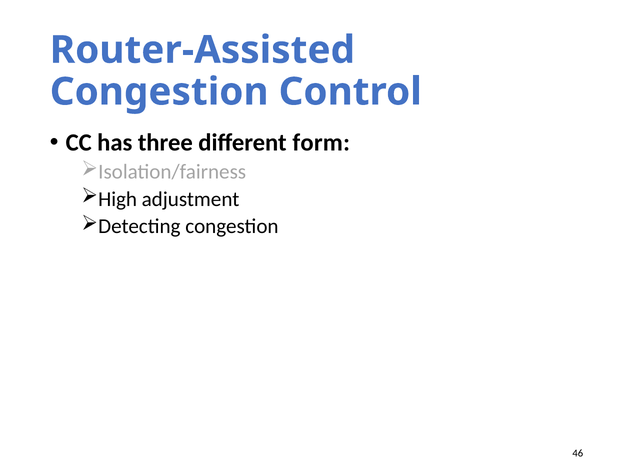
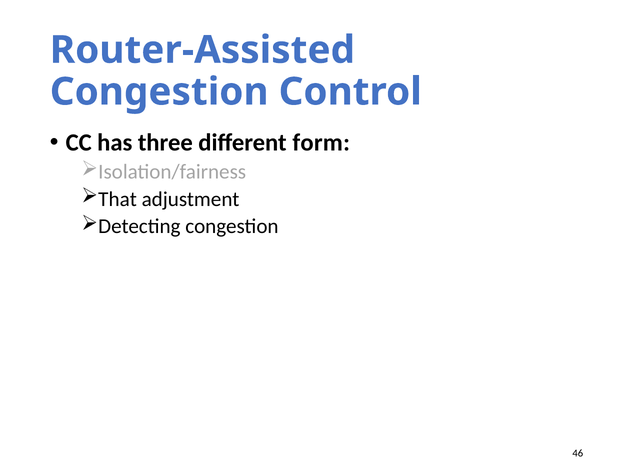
High: High -> That
